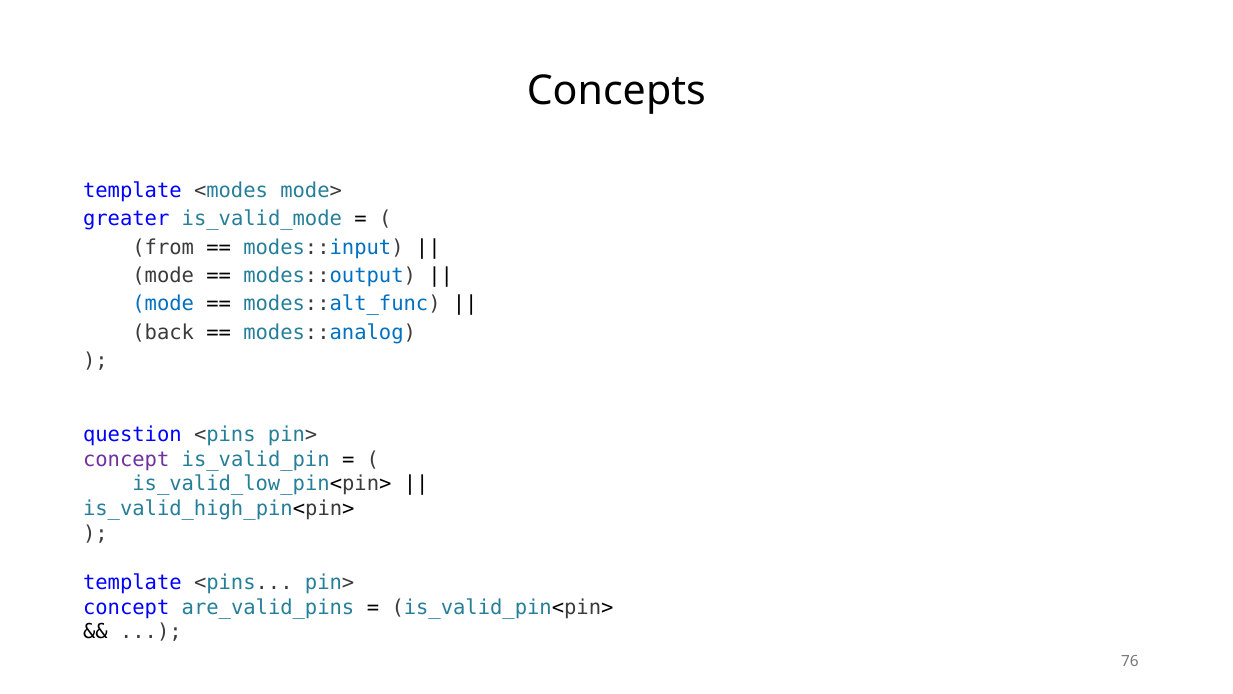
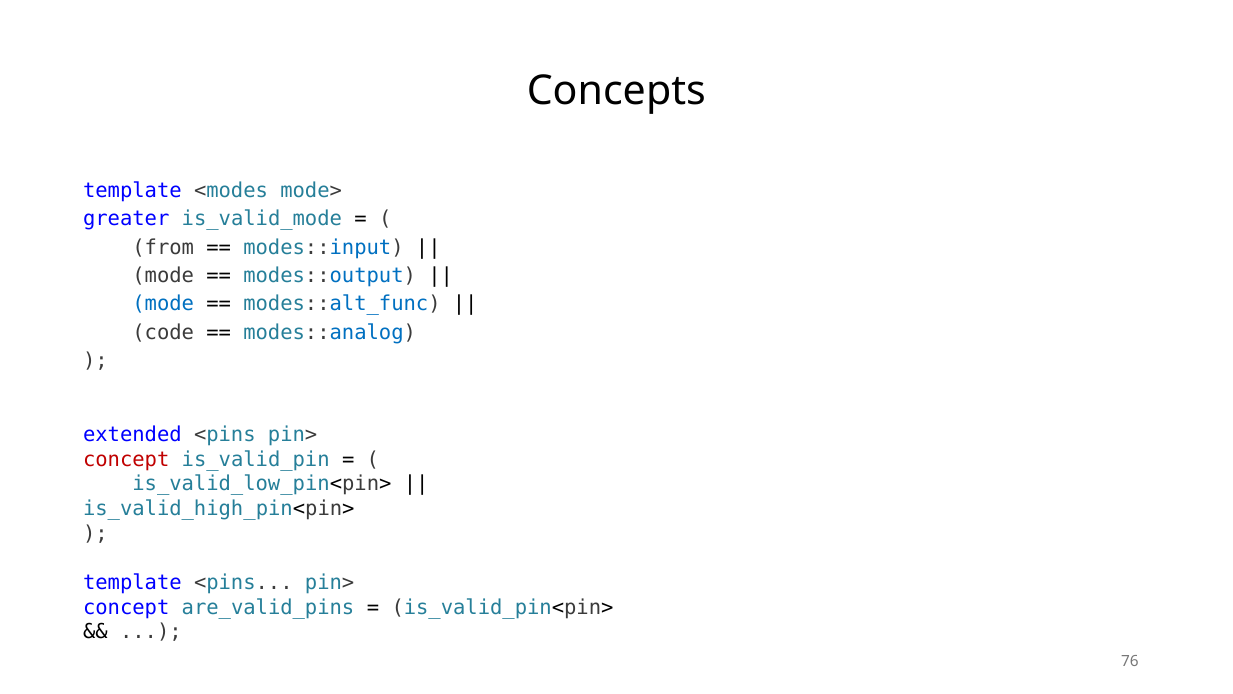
back: back -> code
question: question -> extended
concept at (126, 459) colour: purple -> red
